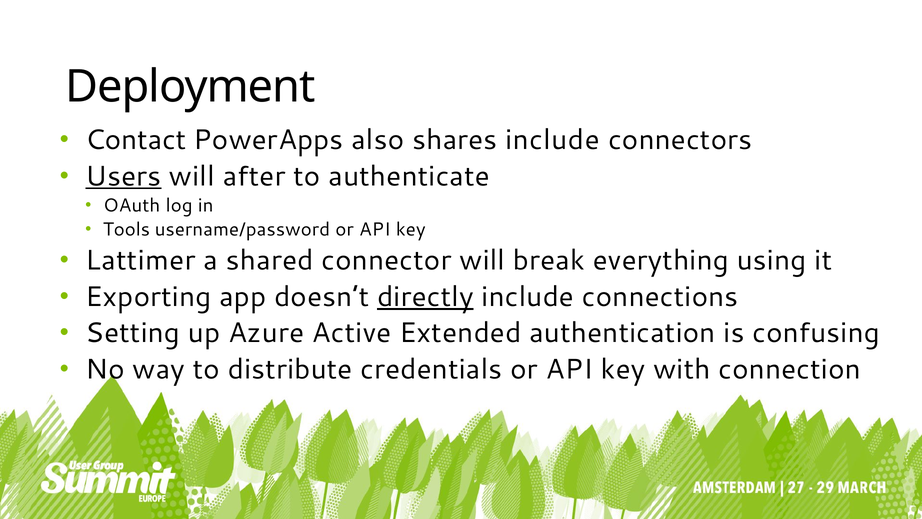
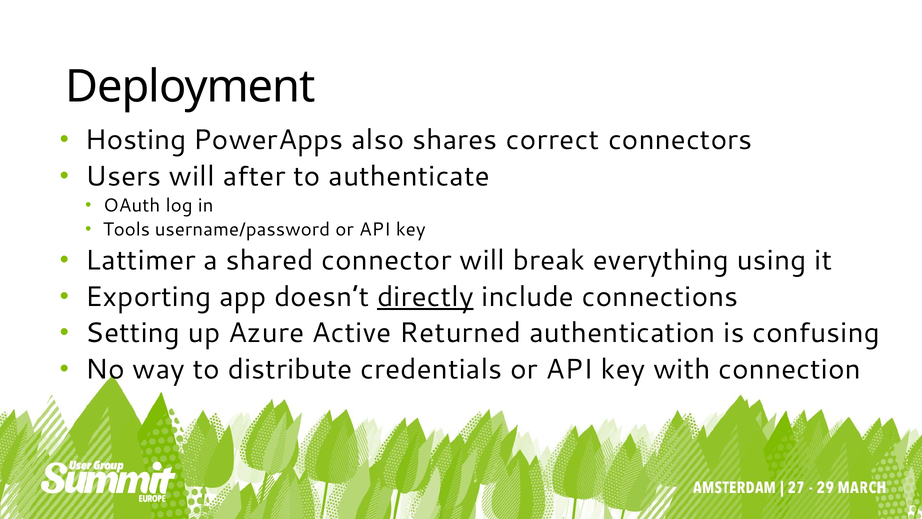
Contact: Contact -> Hosting
shares include: include -> correct
Users underline: present -> none
Extended: Extended -> Returned
